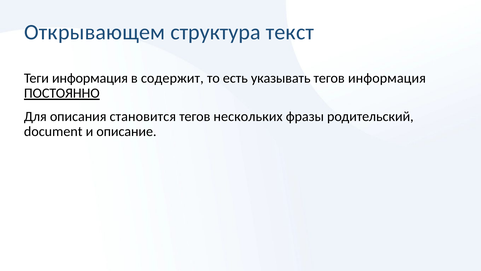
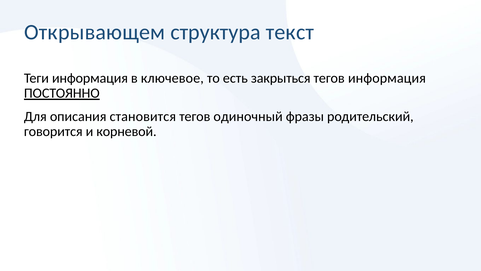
содержит: содержит -> ключевое
указывать: указывать -> закрыться
нескольких: нескольких -> одиночный
document: document -> говорится
описание: описание -> корневой
